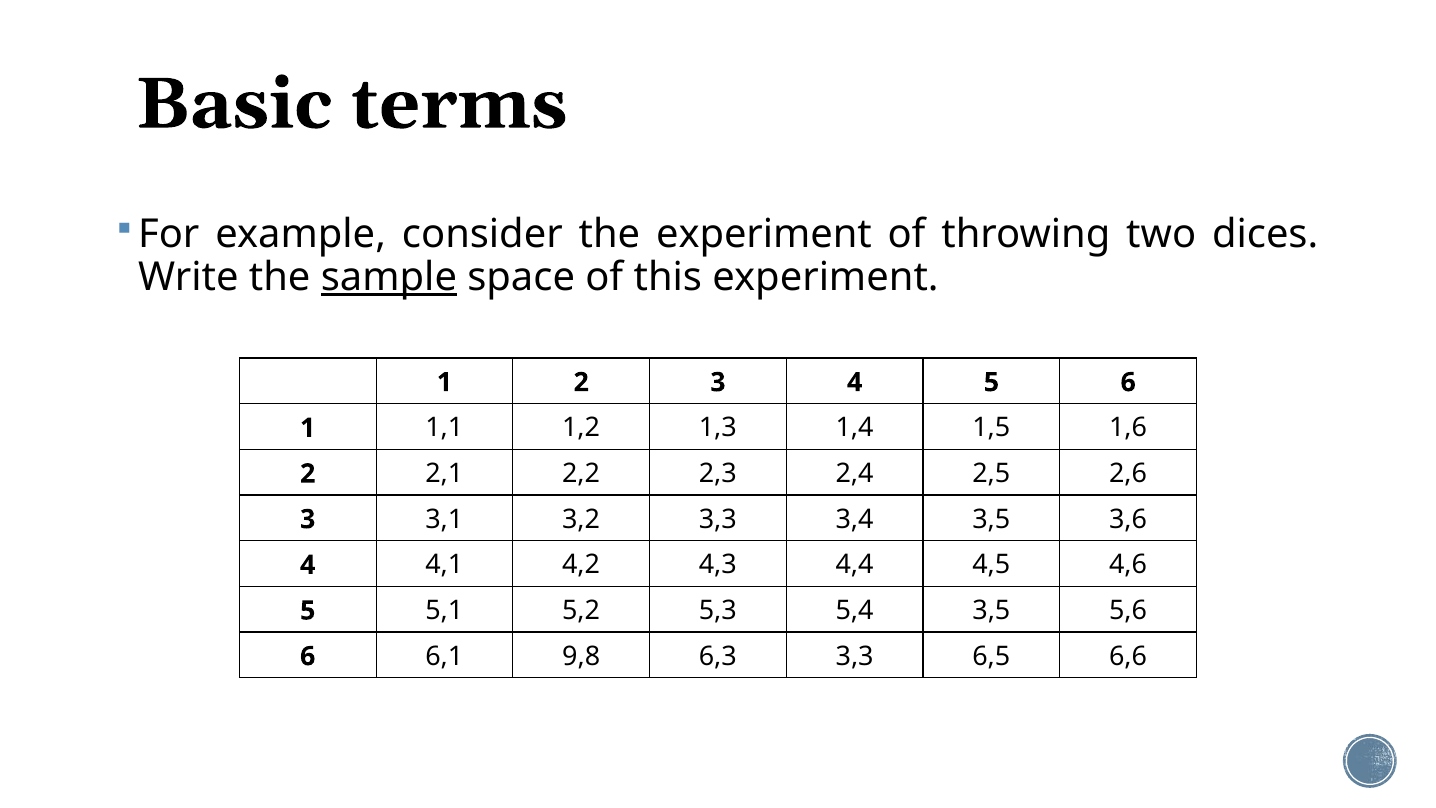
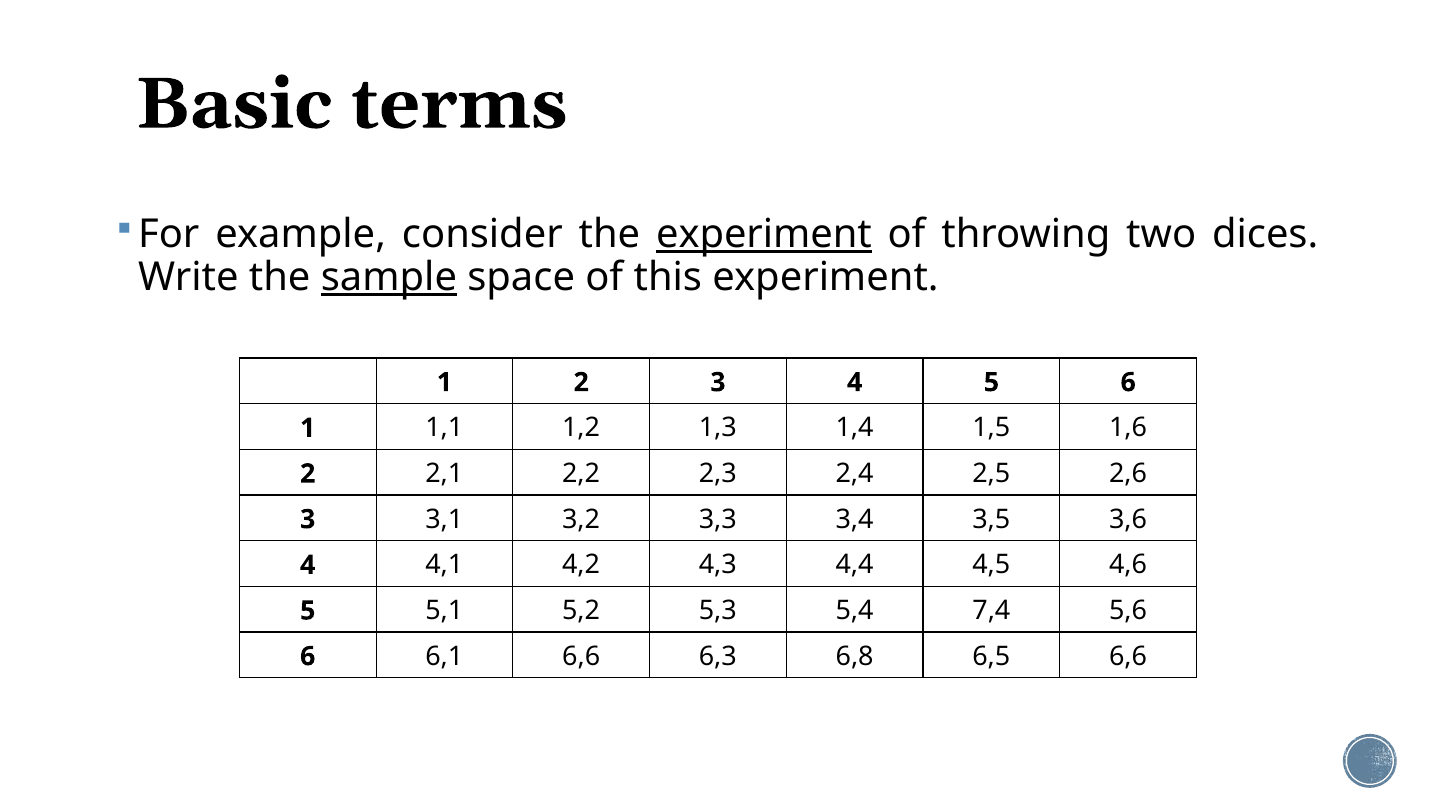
experiment at (764, 234) underline: none -> present
5,4 3,5: 3,5 -> 7,4
6,1 9,8: 9,8 -> 6,6
6,3 3,3: 3,3 -> 6,8
